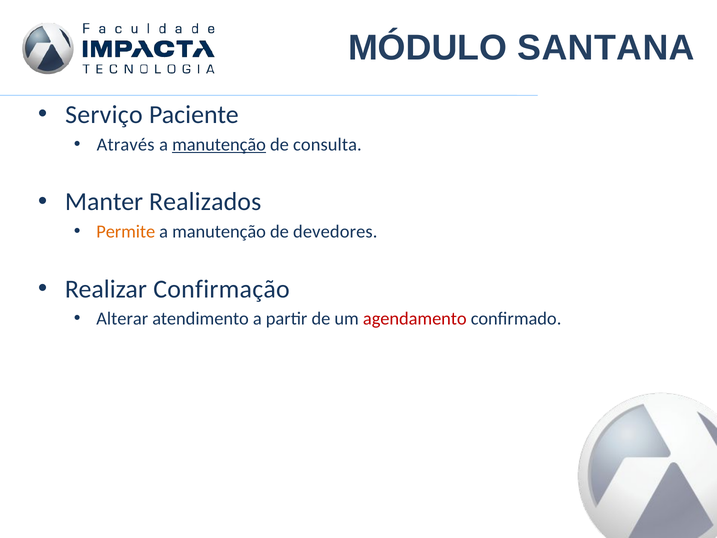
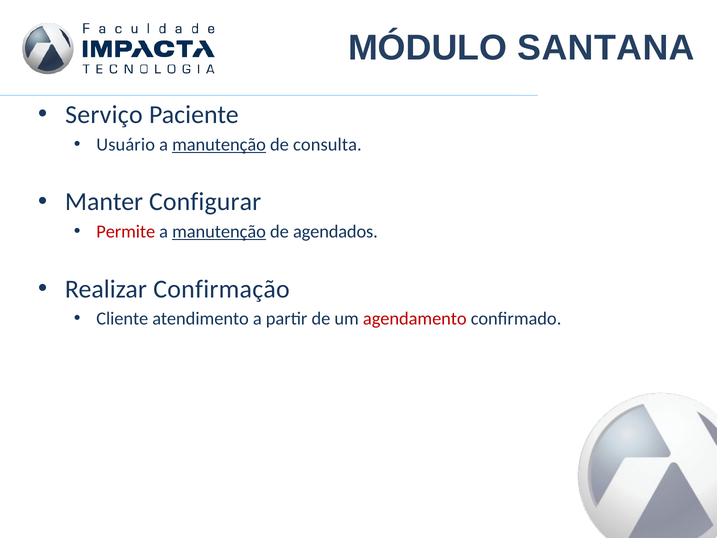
Através: Através -> Usuário
Realizados: Realizados -> Configurar
Permite colour: orange -> red
manutenção at (219, 232) underline: none -> present
devedores: devedores -> agendados
Alterar: Alterar -> Cliente
